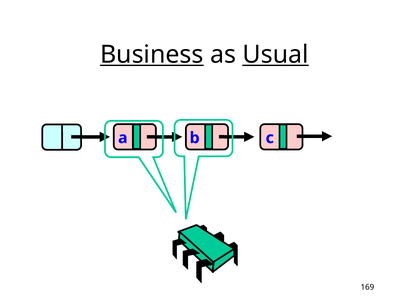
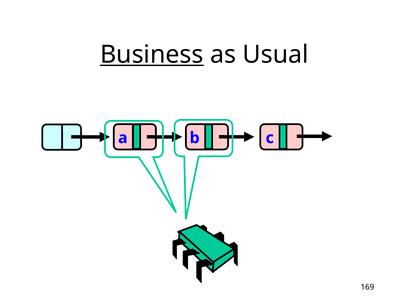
Usual underline: present -> none
